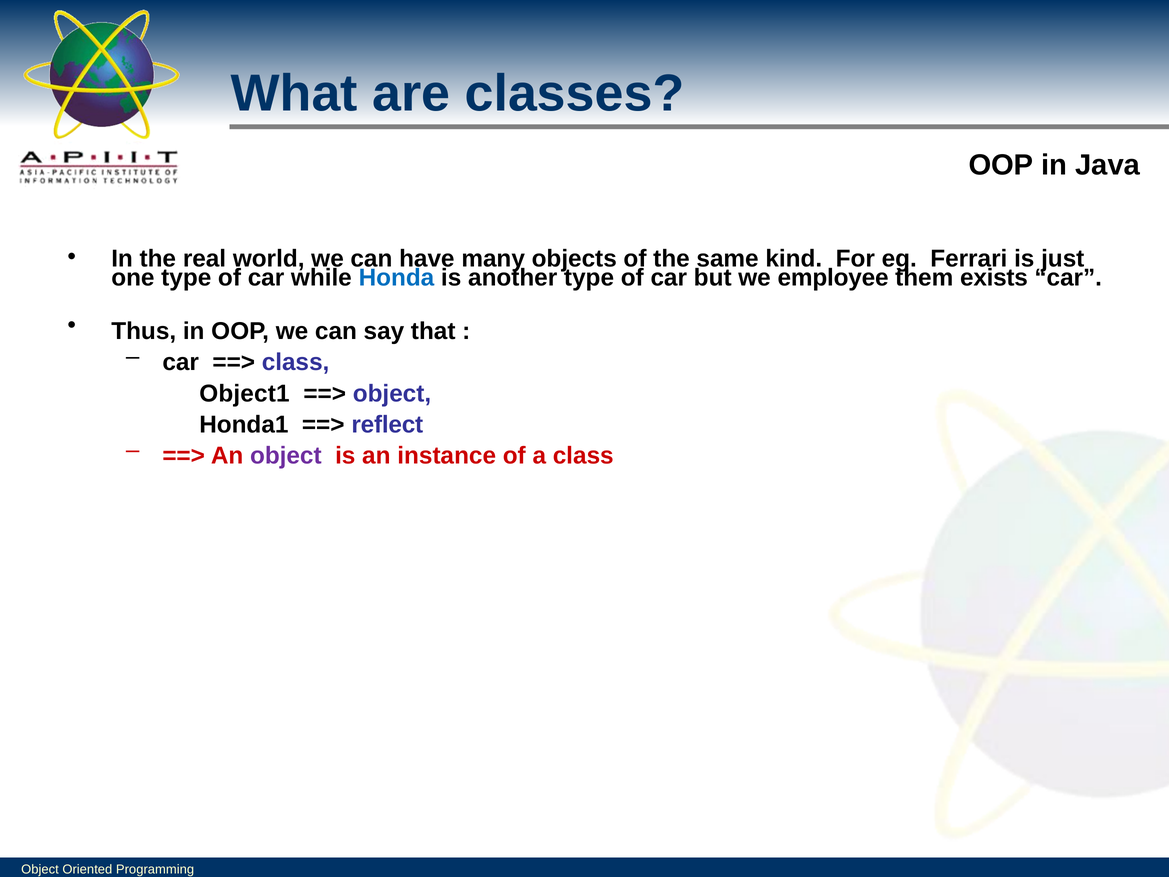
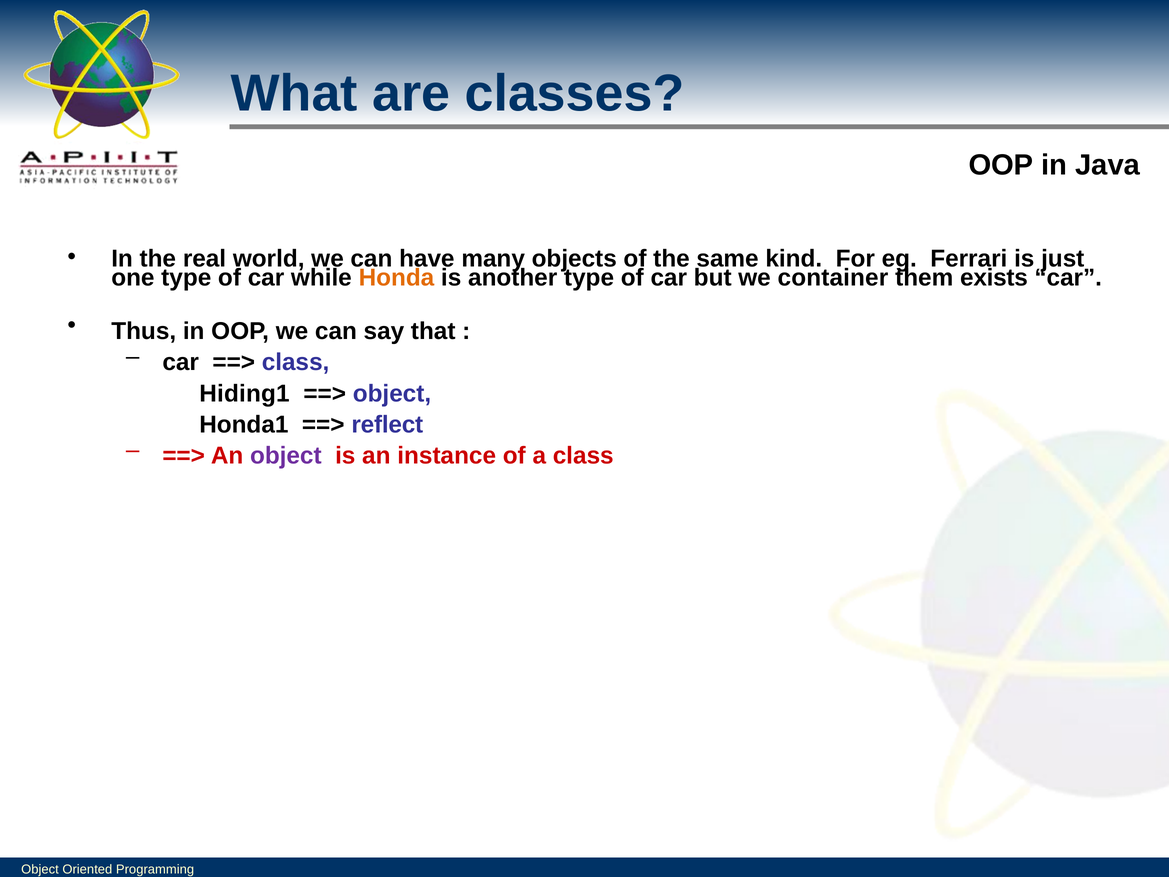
Honda colour: blue -> orange
employee: employee -> container
Object1: Object1 -> Hiding1
